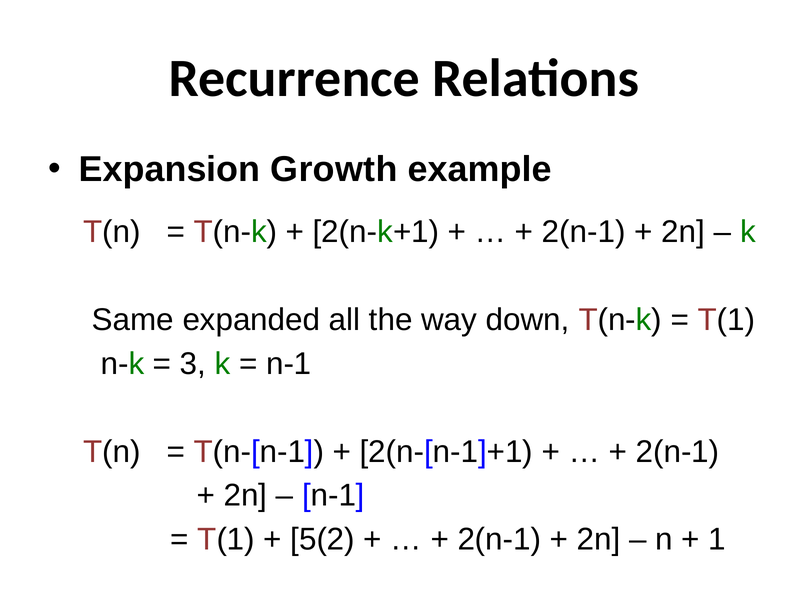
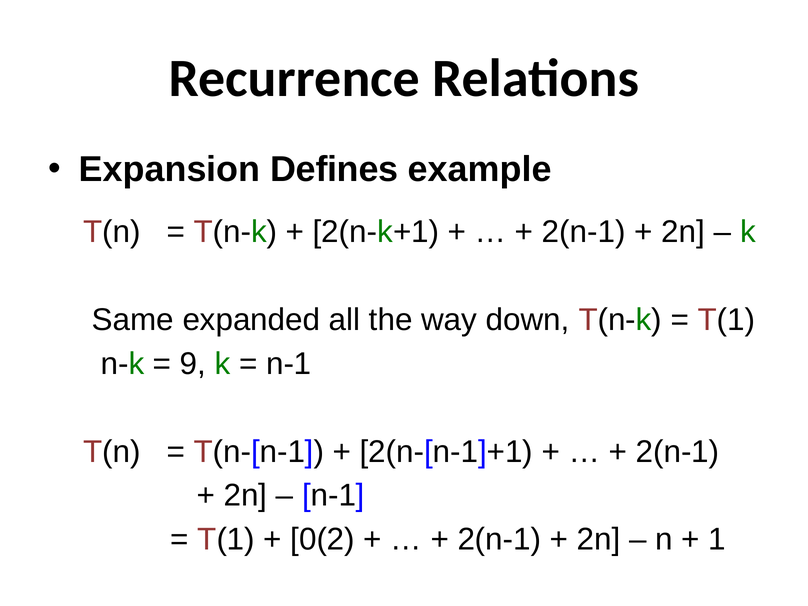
Growth: Growth -> Defines
3: 3 -> 9
5(2: 5(2 -> 0(2
